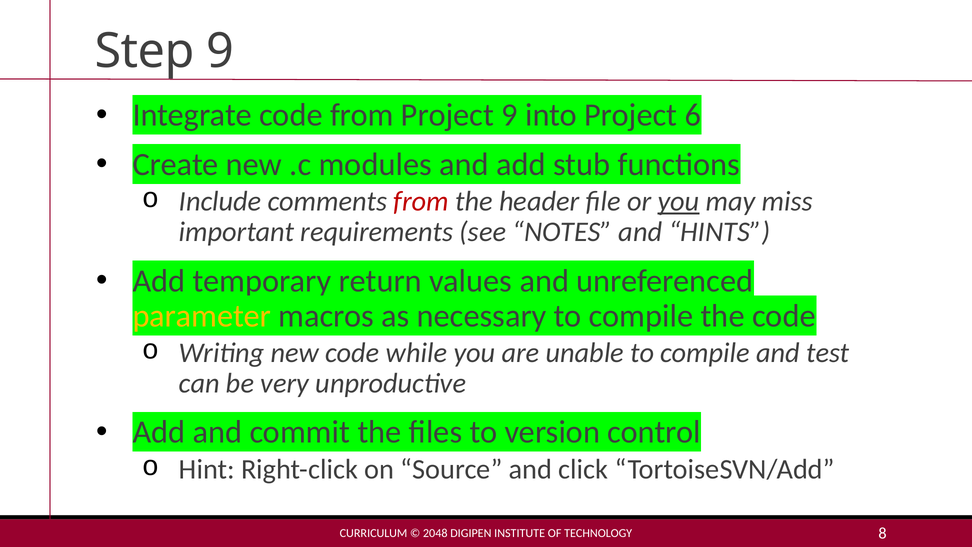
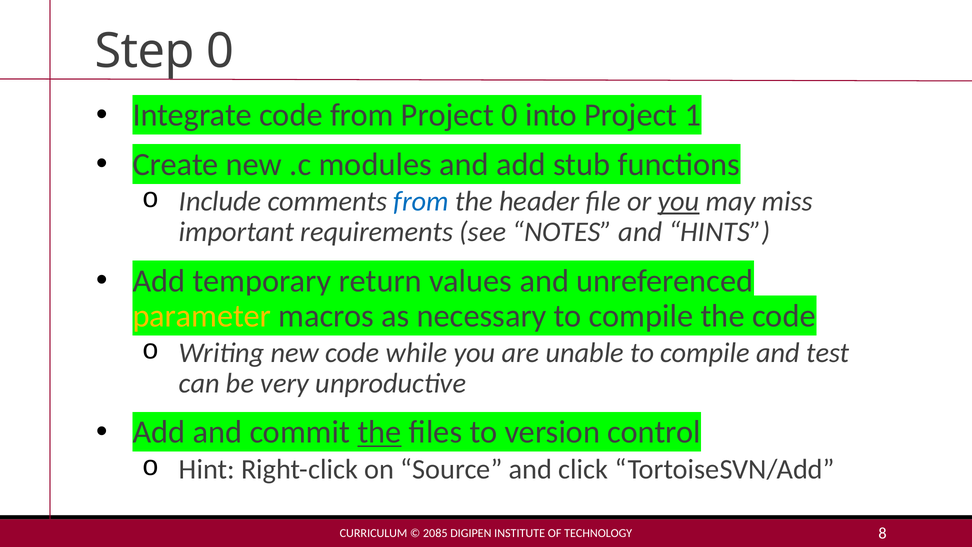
Step 9: 9 -> 0
Project 9: 9 -> 0
6: 6 -> 1
from at (421, 201) colour: red -> blue
the at (380, 432) underline: none -> present
2048: 2048 -> 2085
